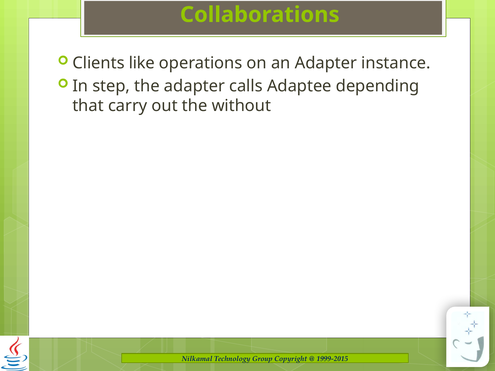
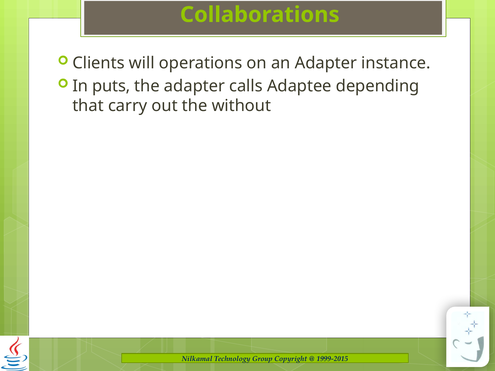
like: like -> will
step: step -> puts
